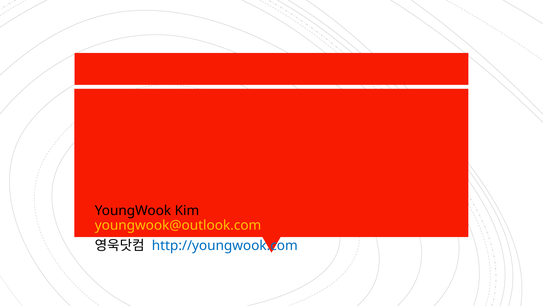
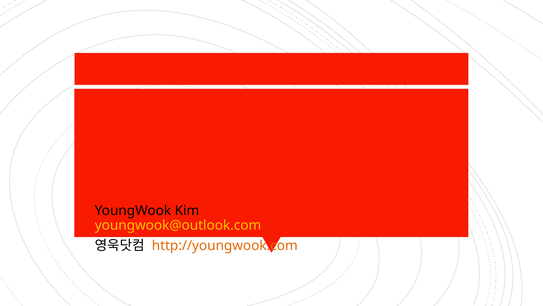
http://youngwook.com colour: blue -> orange
